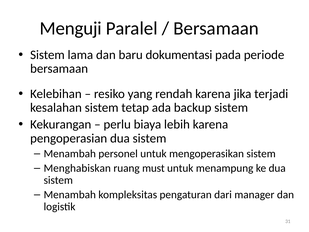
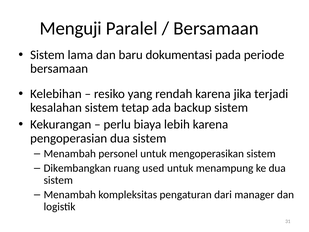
Menghabiskan: Menghabiskan -> Dikembangkan
must: must -> used
